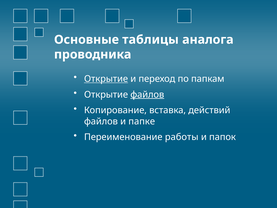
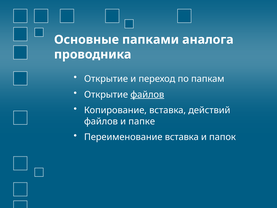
таблицы: таблицы -> папками
Открытие at (106, 79) underline: present -> none
Переименование работы: работы -> вставка
